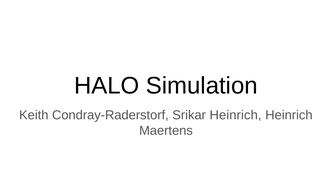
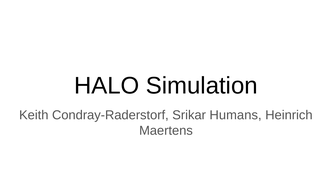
Srikar Heinrich: Heinrich -> Humans
